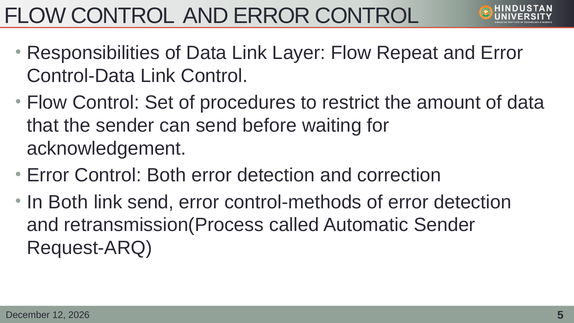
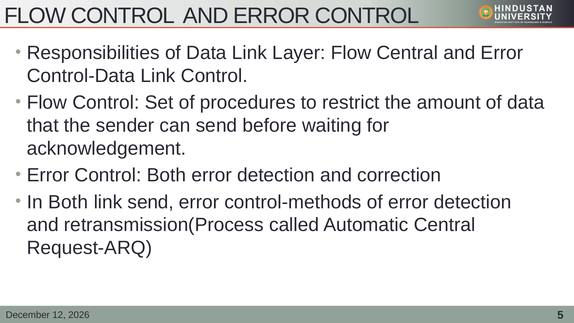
Flow Repeat: Repeat -> Central
Automatic Sender: Sender -> Central
